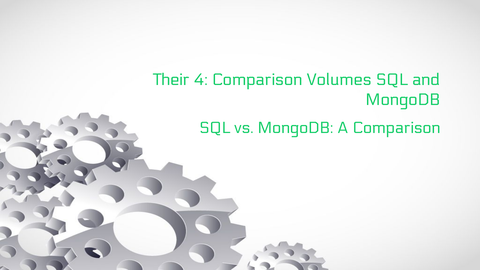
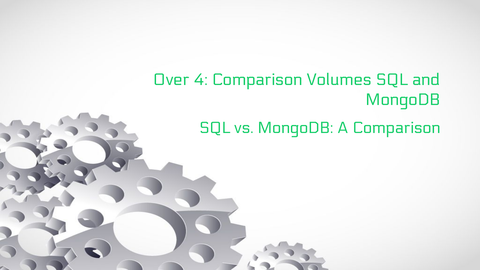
Their: Their -> Over
